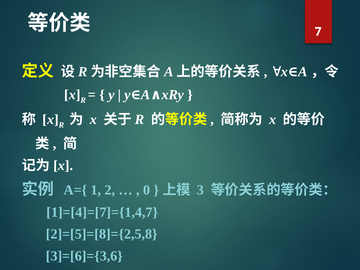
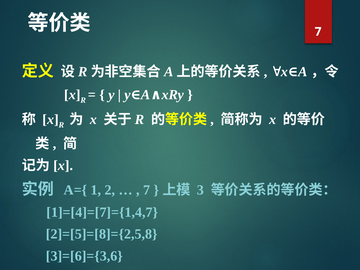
0 at (147, 190): 0 -> 7
